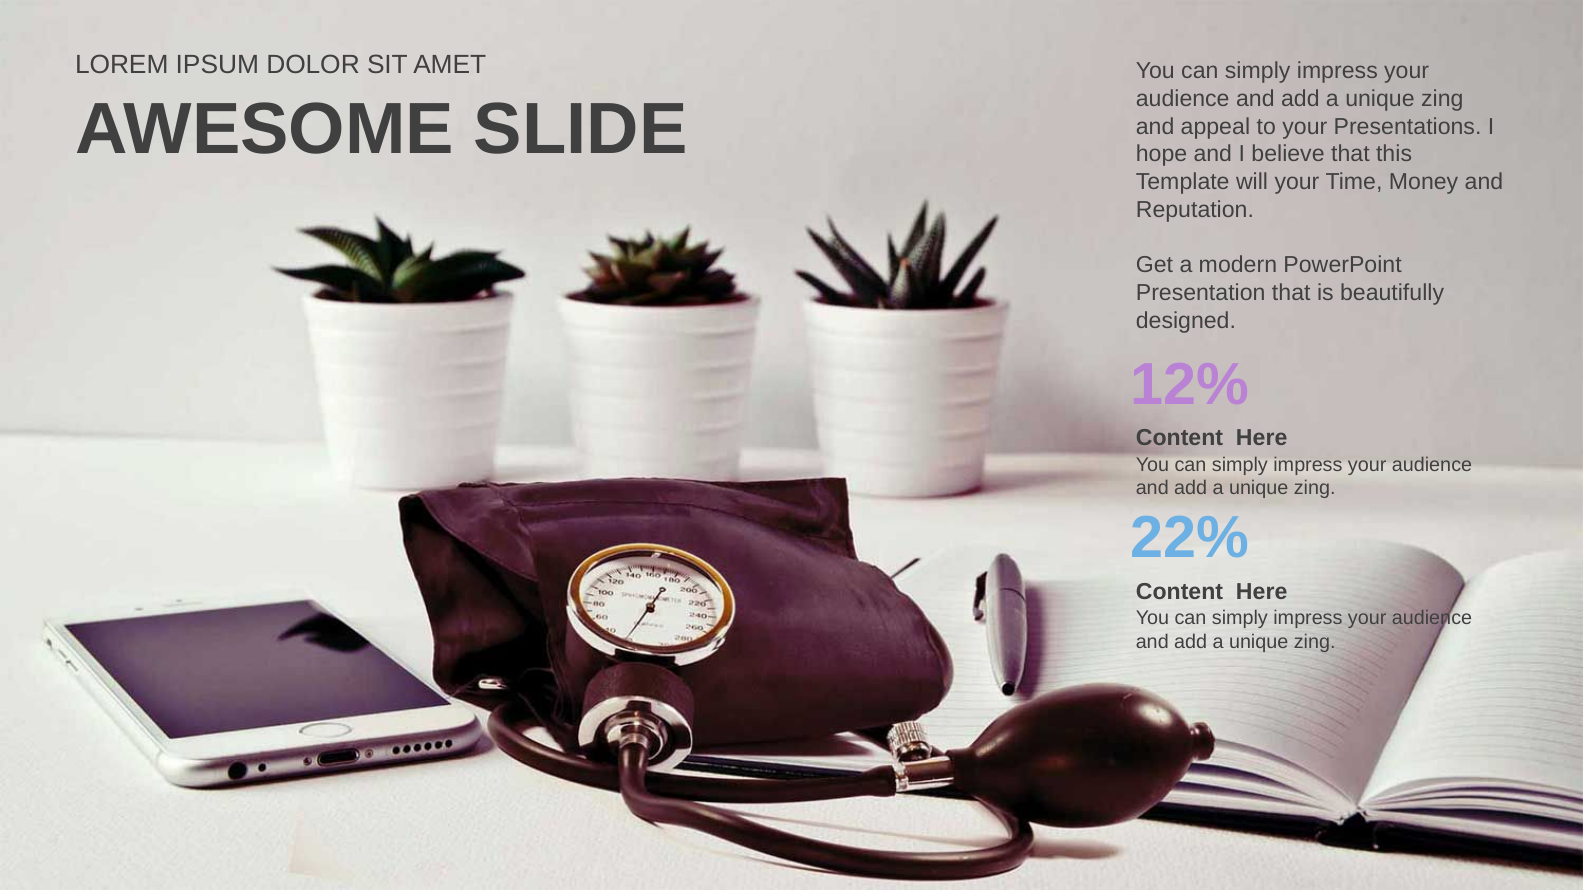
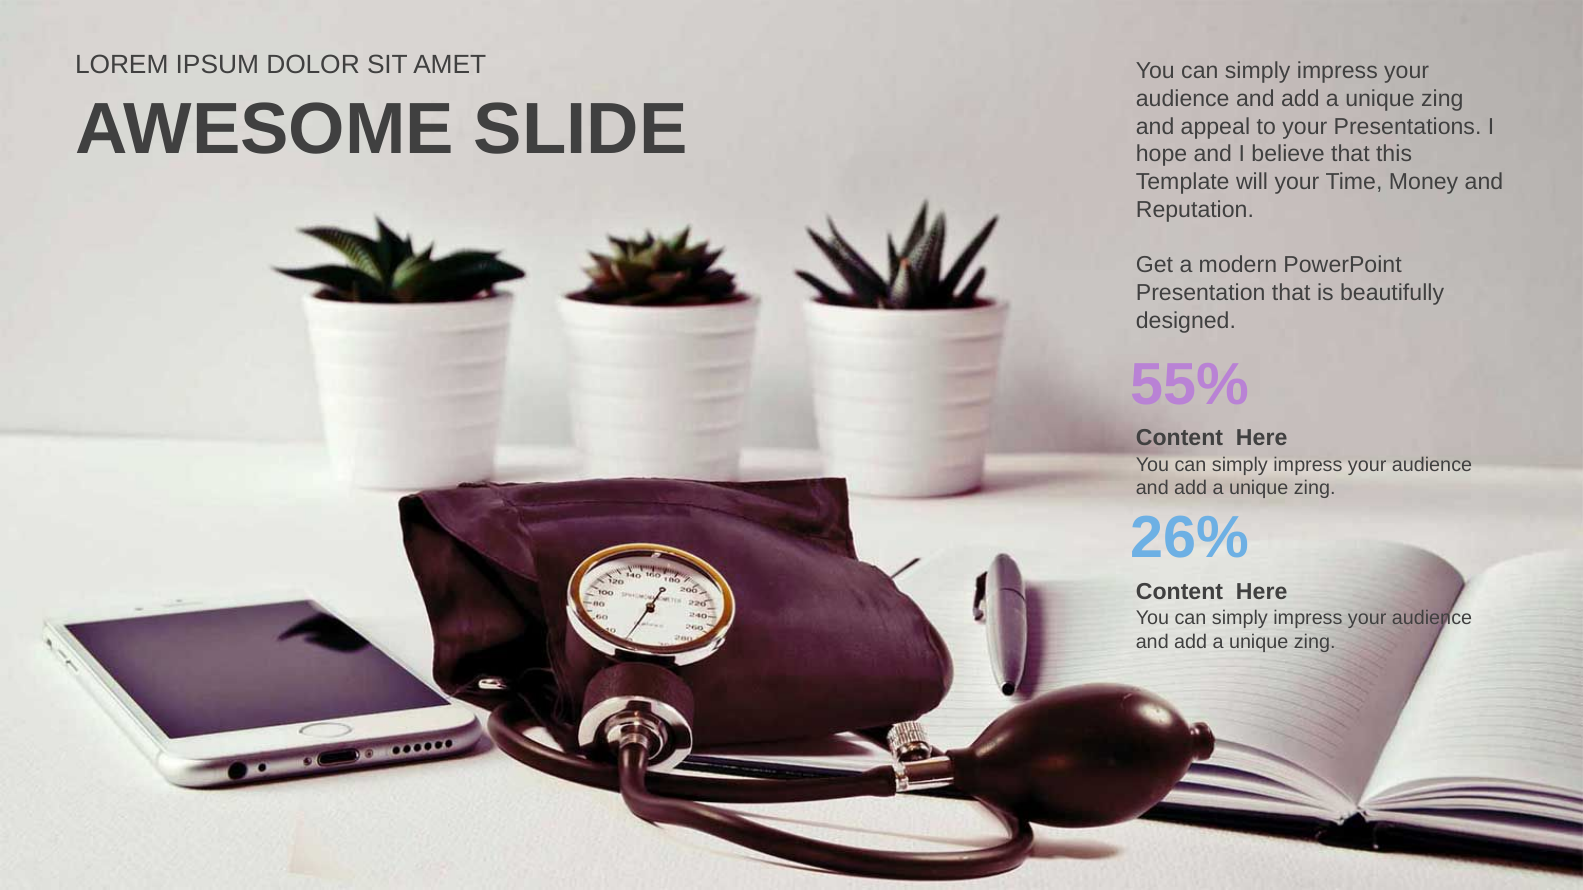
12%: 12% -> 55%
22%: 22% -> 26%
